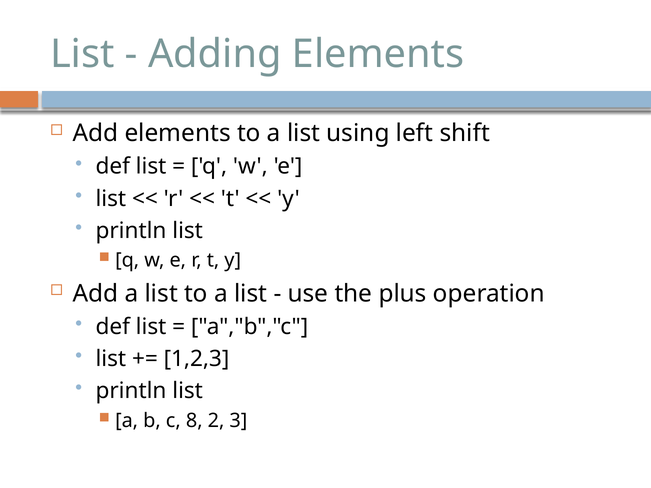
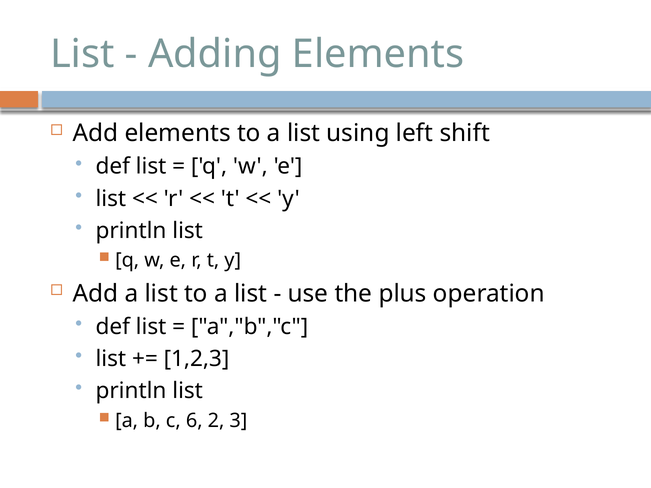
8: 8 -> 6
